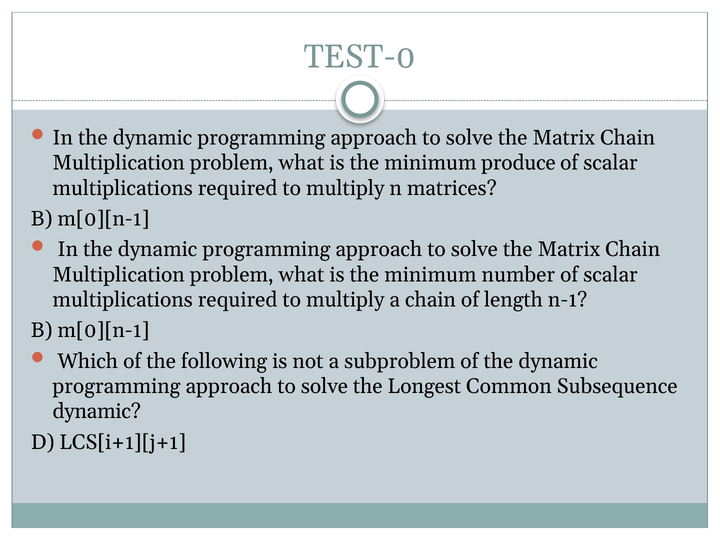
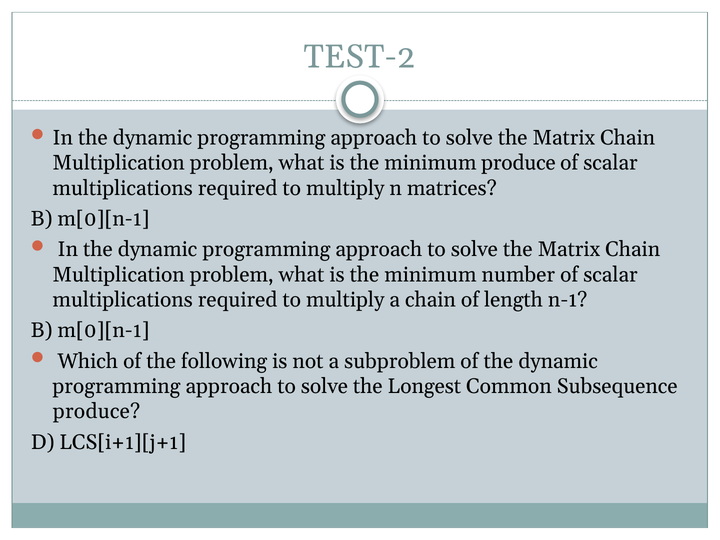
TEST-0: TEST-0 -> TEST-2
dynamic at (97, 412): dynamic -> produce
